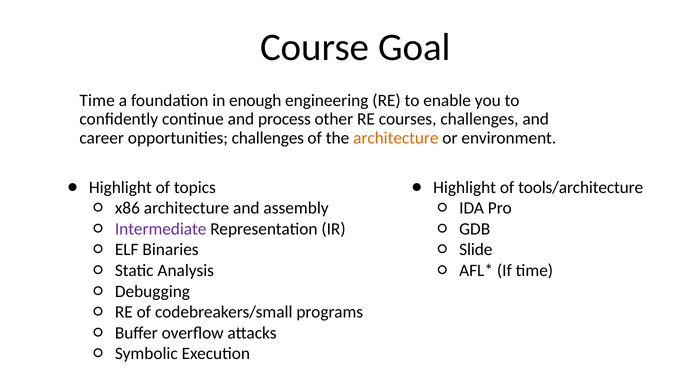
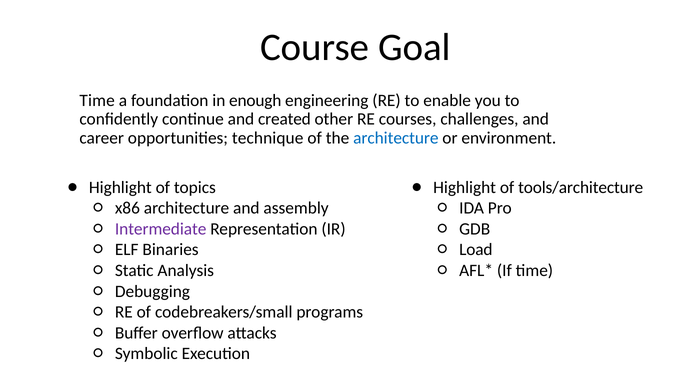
process: process -> created
opportunities challenges: challenges -> technique
architecture at (396, 138) colour: orange -> blue
Slide: Slide -> Load
